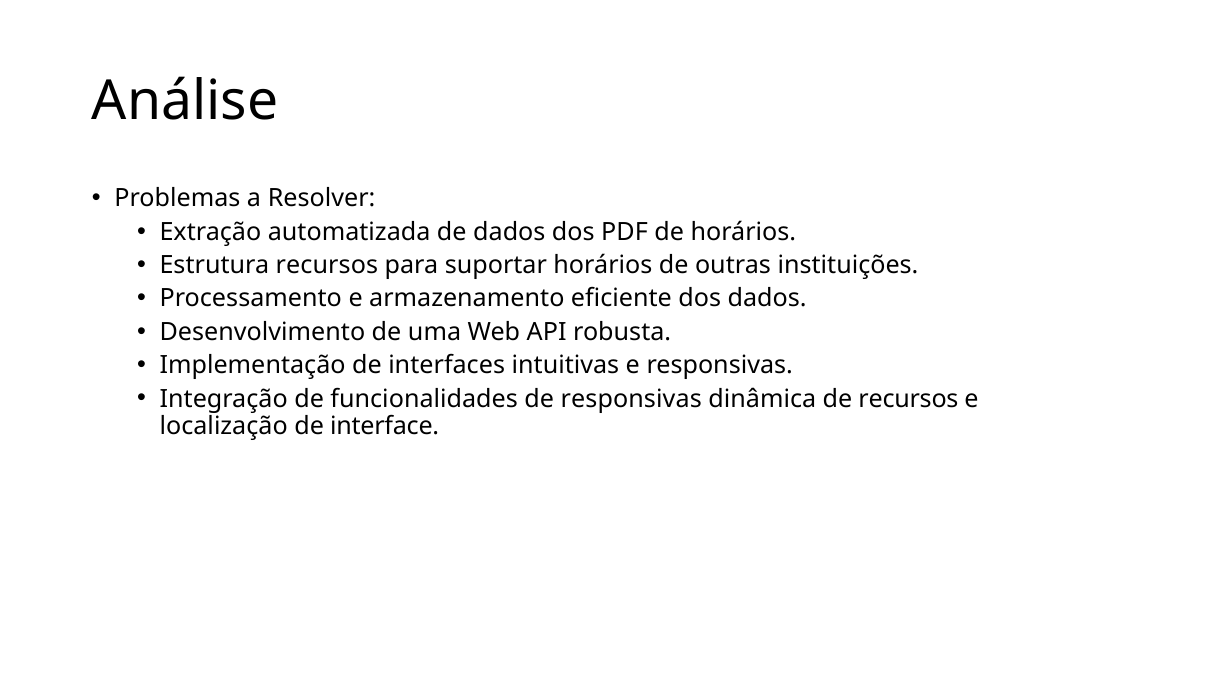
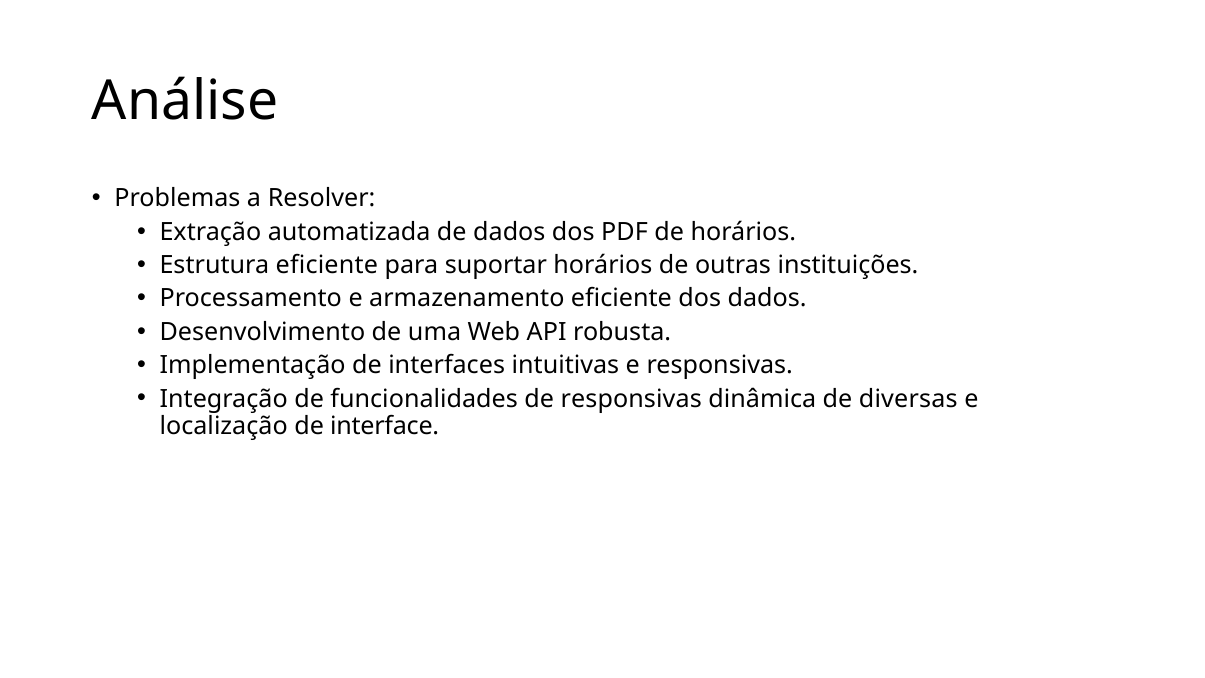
Estrutura recursos: recursos -> eficiente
de recursos: recursos -> diversas
